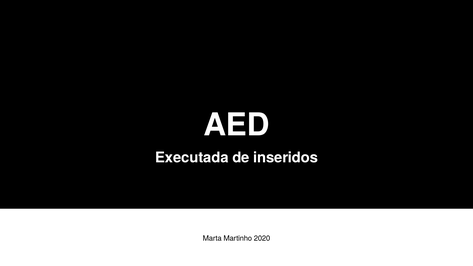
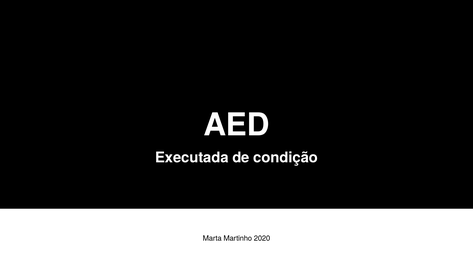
inseridos: inseridos -> condição
